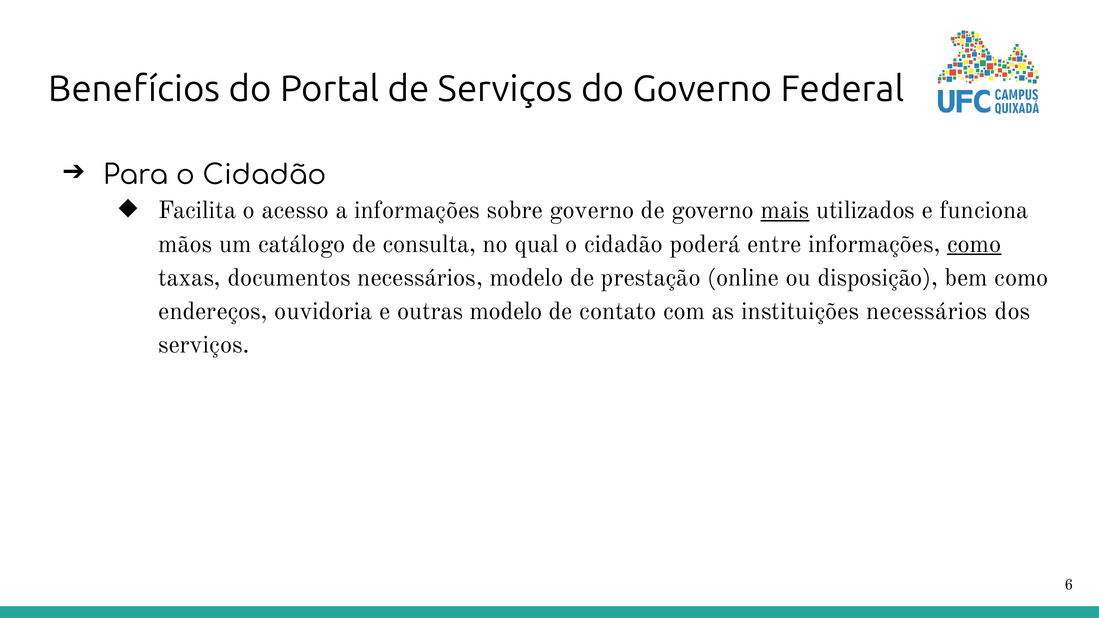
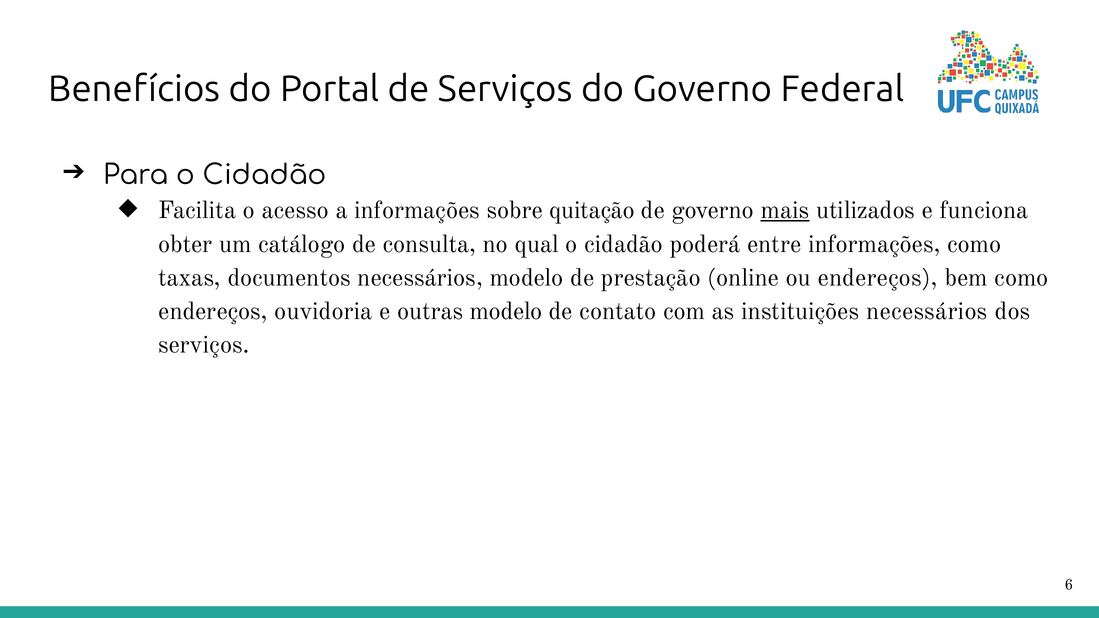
sobre governo: governo -> quitação
mãos: mãos -> obter
como at (974, 244) underline: present -> none
ou disposição: disposição -> endereços
